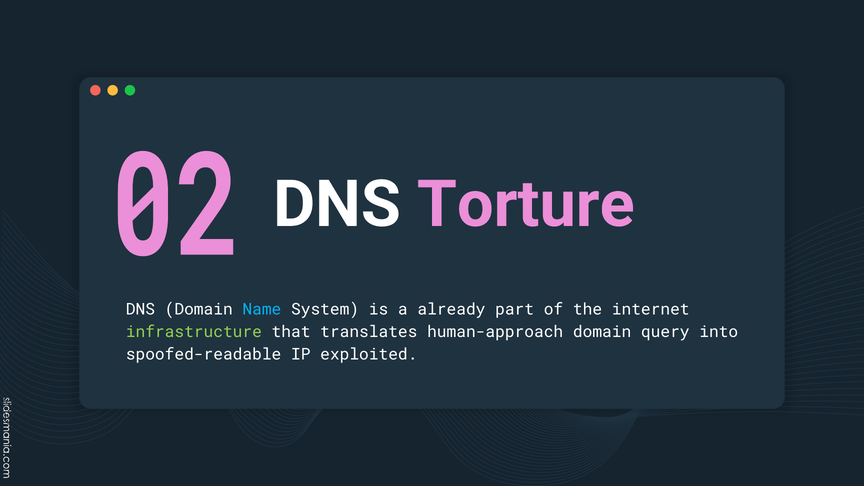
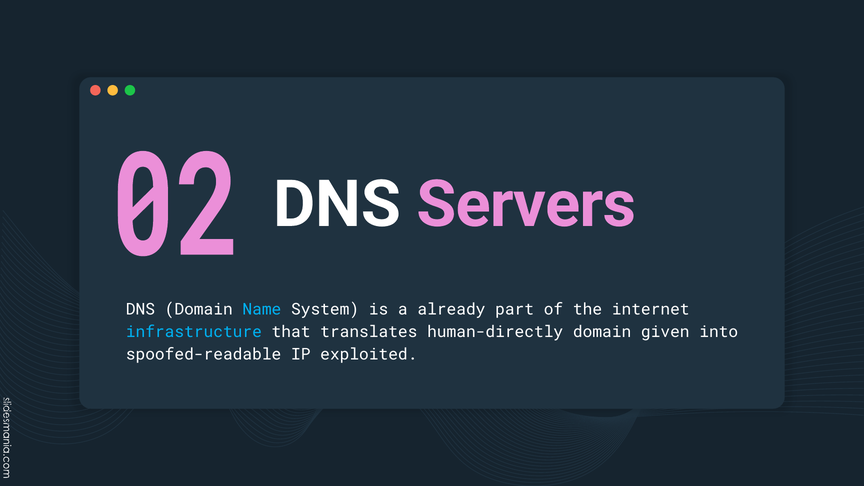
Torture: Torture -> Servers
infrastructure colour: light green -> light blue
human-approach: human-approach -> human-directly
query: query -> given
